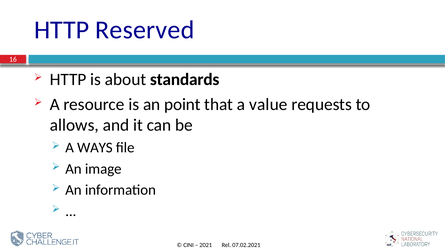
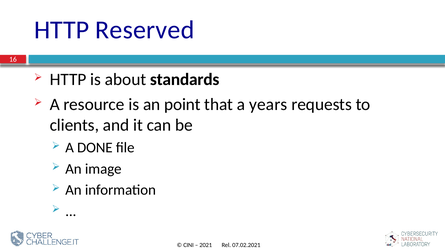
value: value -> years
allows: allows -> clients
WAYS: WAYS -> DONE
